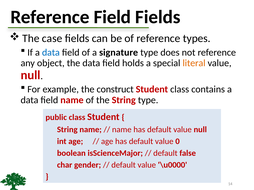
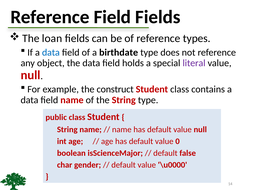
case: case -> loan
signature: signature -> birthdate
literal colour: orange -> purple
